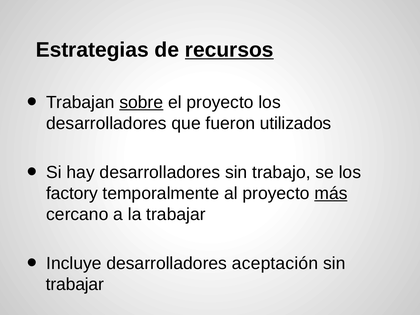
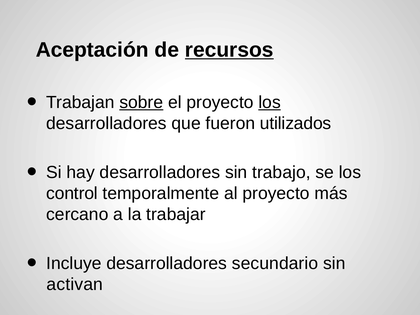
Estrategias: Estrategias -> Aceptación
los at (270, 102) underline: none -> present
factory: factory -> control
más underline: present -> none
aceptación: aceptación -> secundario
trabajar at (75, 284): trabajar -> activan
